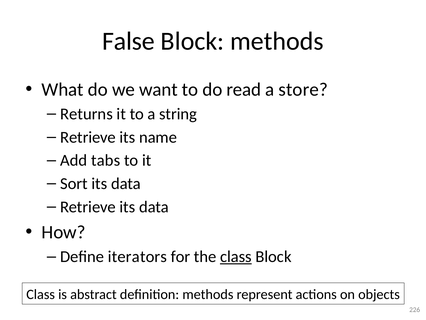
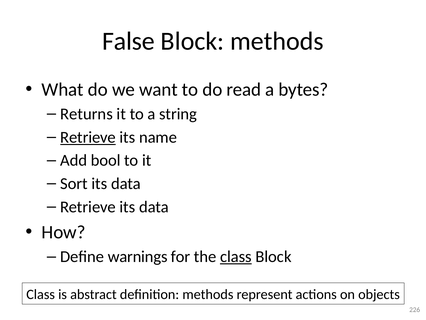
store: store -> bytes
Retrieve at (88, 137) underline: none -> present
tabs: tabs -> bool
iterators: iterators -> warnings
